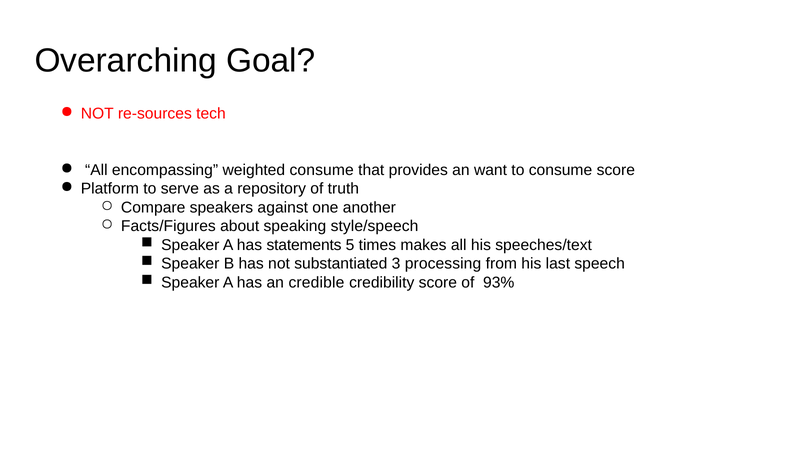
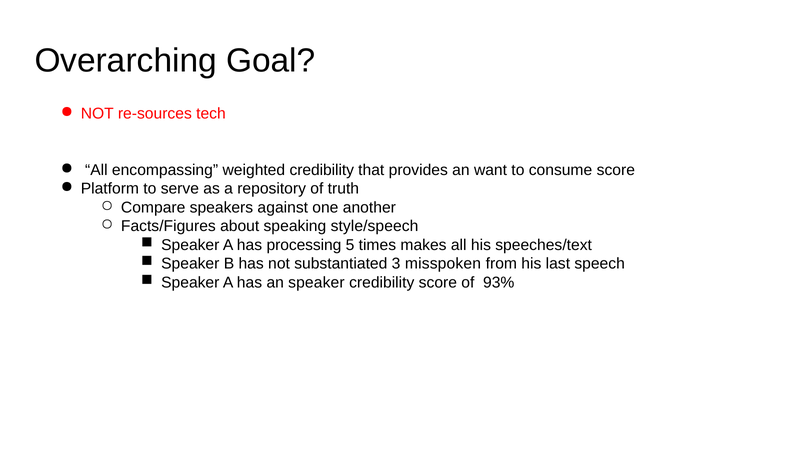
weighted consume: consume -> credibility
statements: statements -> processing
processing: processing -> misspoken
an credible: credible -> speaker
